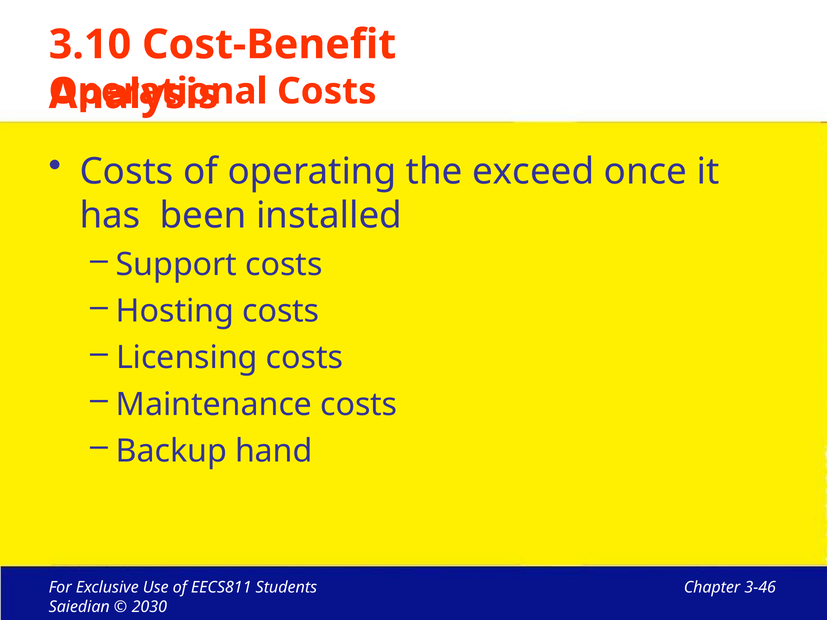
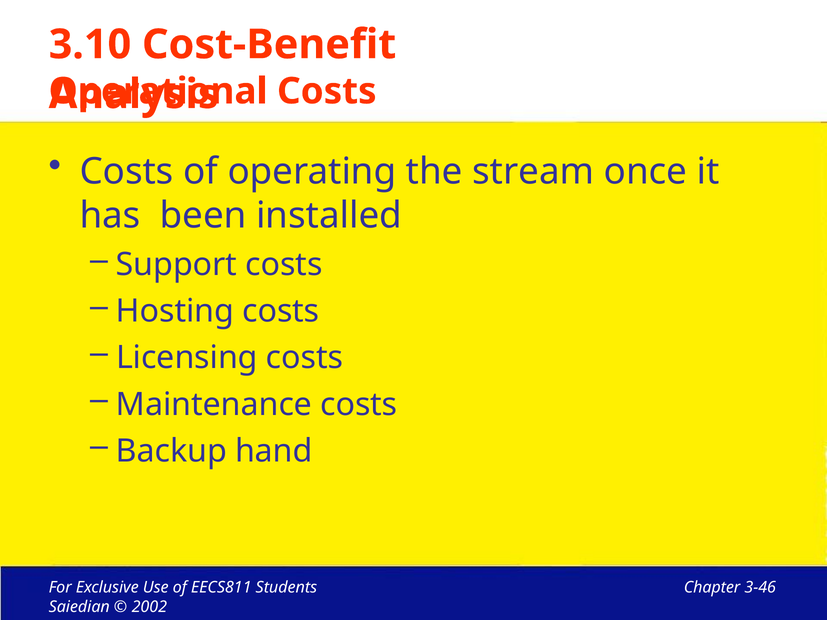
exceed: exceed -> stream
2030: 2030 -> 2002
